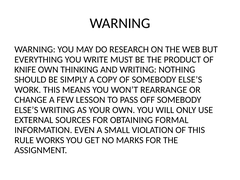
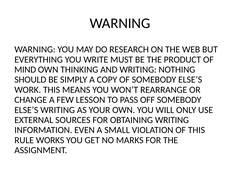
KNIFE: KNIFE -> MIND
OBTAINING FORMAL: FORMAL -> WRITING
